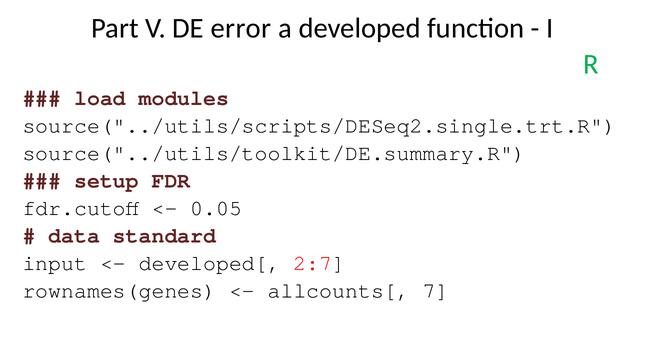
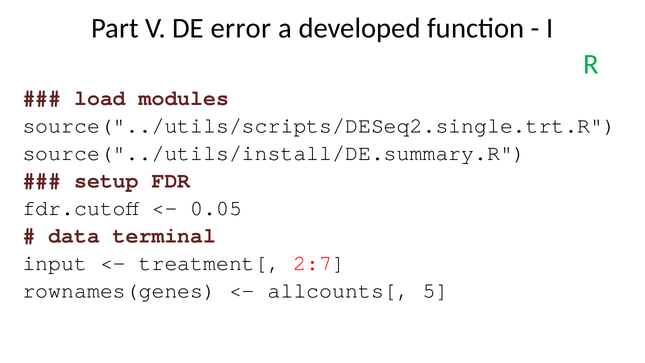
source("../utils/toolkit/DE.summary.R: source("../utils/toolkit/DE.summary.R -> source("../utils/install/DE.summary.R
standard: standard -> terminal
developed[: developed[ -> treatment[
7: 7 -> 5
